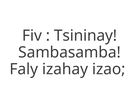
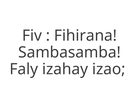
Tsininay: Tsininay -> Fihirana
